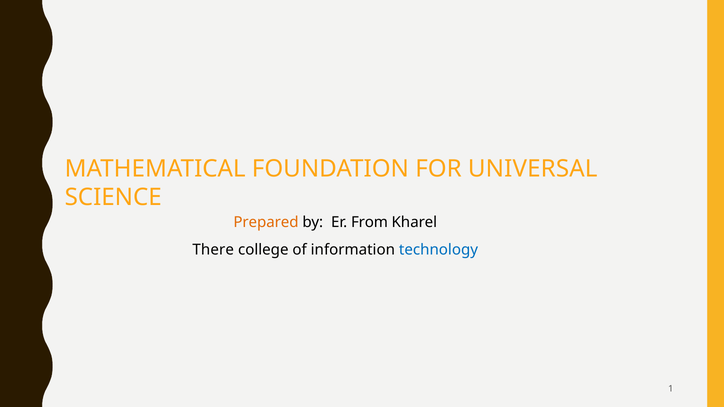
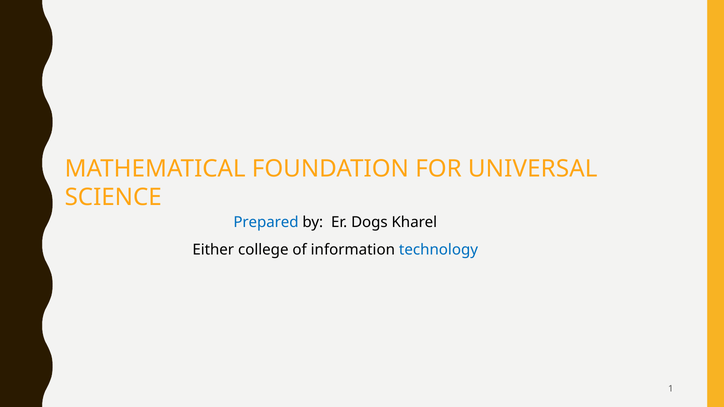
Prepared colour: orange -> blue
From: From -> Dogs
There: There -> Either
